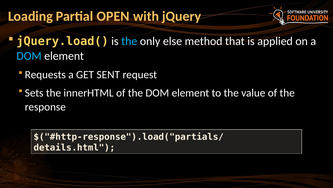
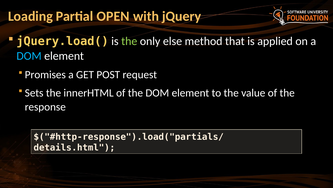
the at (129, 41) colour: light blue -> light green
Requests: Requests -> Promises
SENT: SENT -> POST
